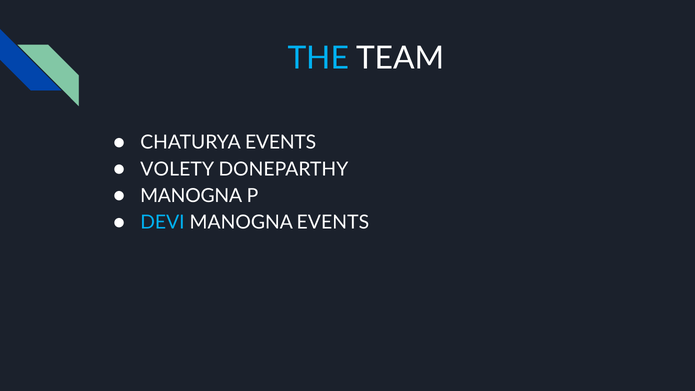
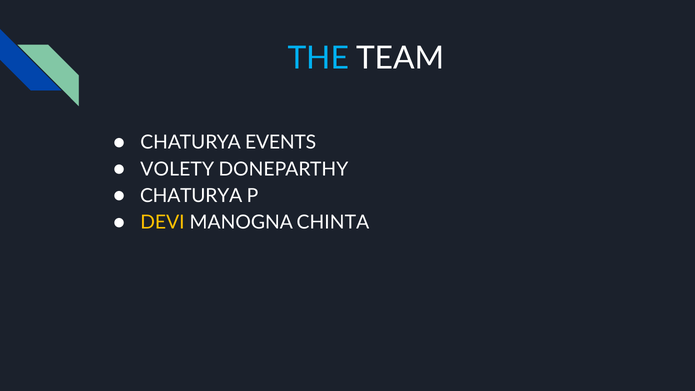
MANOGNA at (191, 196): MANOGNA -> CHATURYA
DEVI colour: light blue -> yellow
MANOGNA EVENTS: EVENTS -> CHINTA
